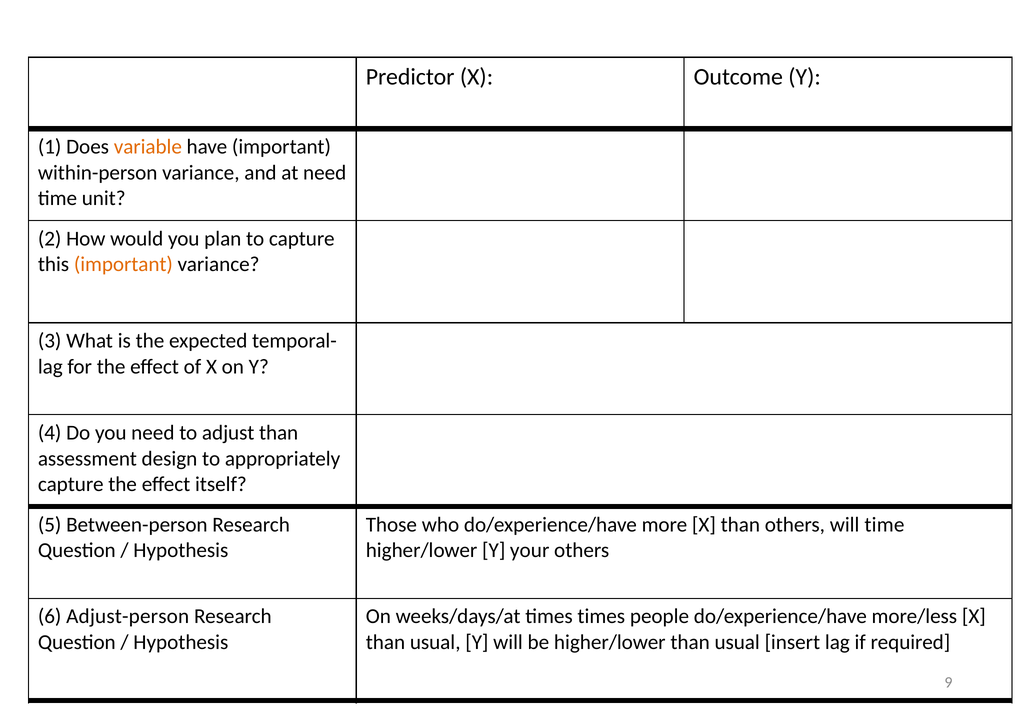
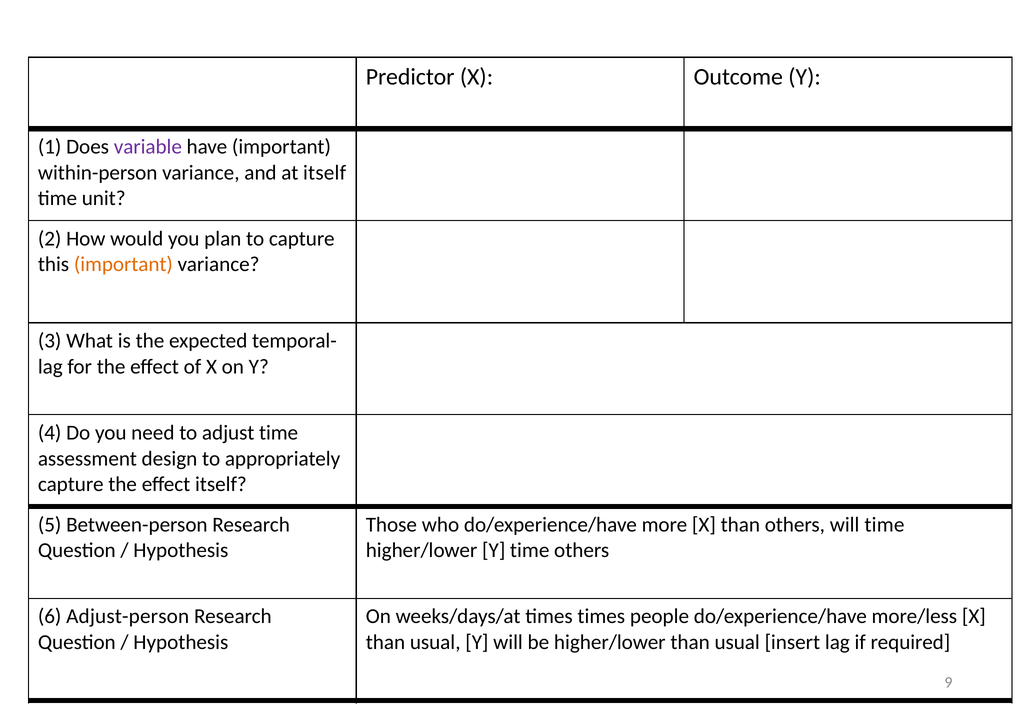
variable colour: orange -> purple
at need: need -> itself
adjust than: than -> time
Y your: your -> time
